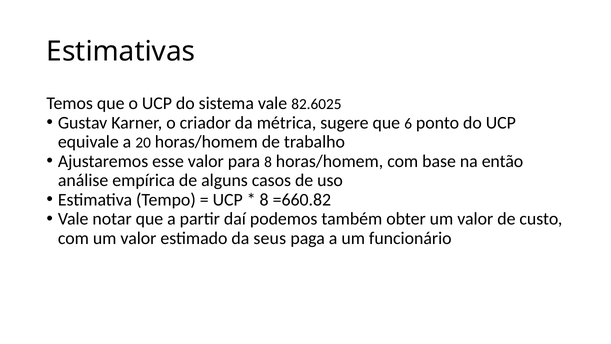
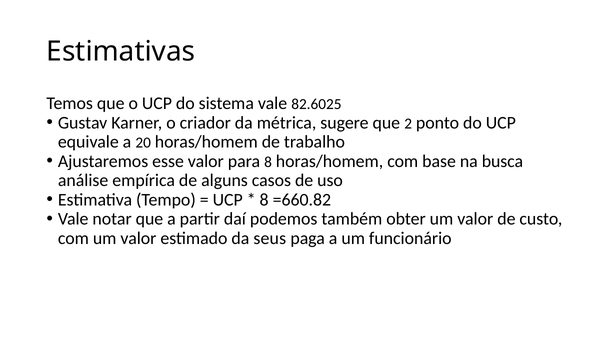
6: 6 -> 2
então: então -> busca
